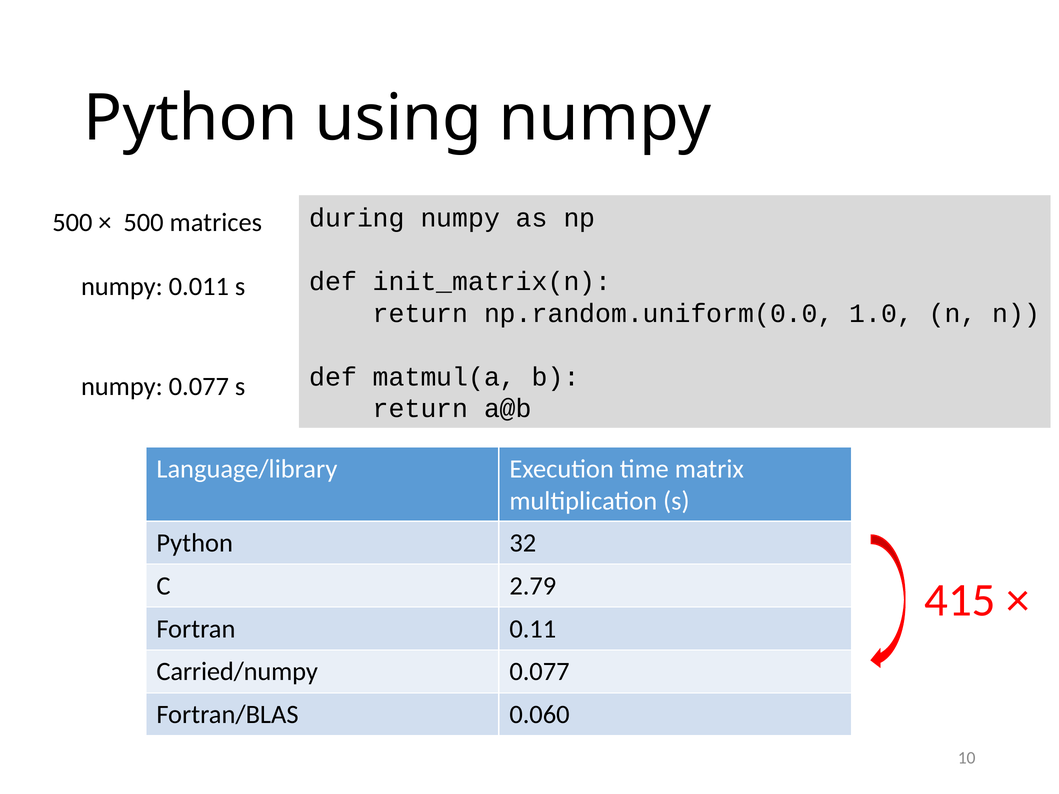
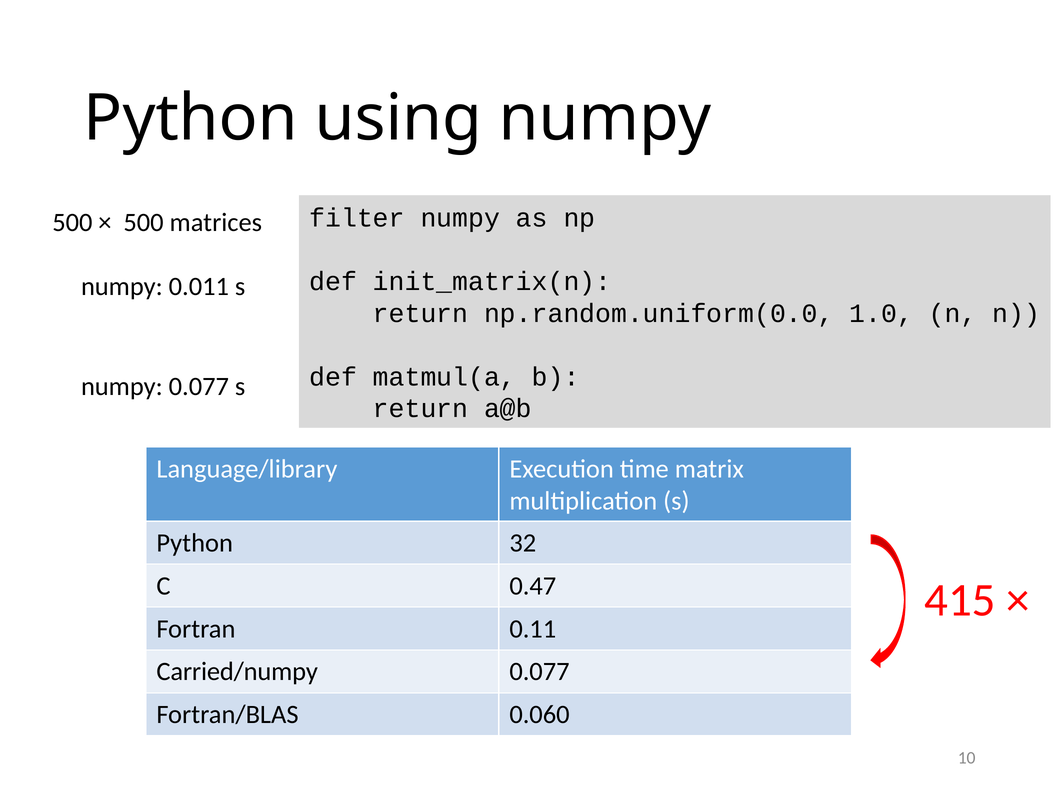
during: during -> filter
2.79: 2.79 -> 0.47
